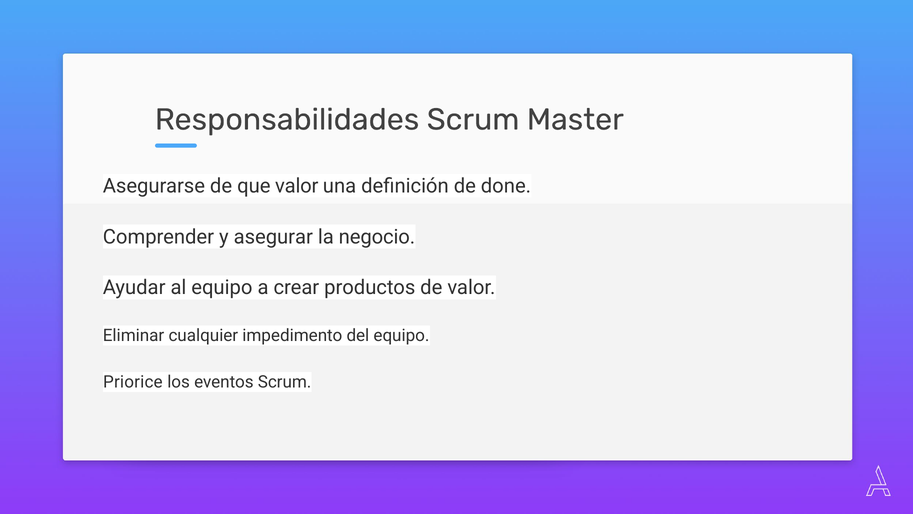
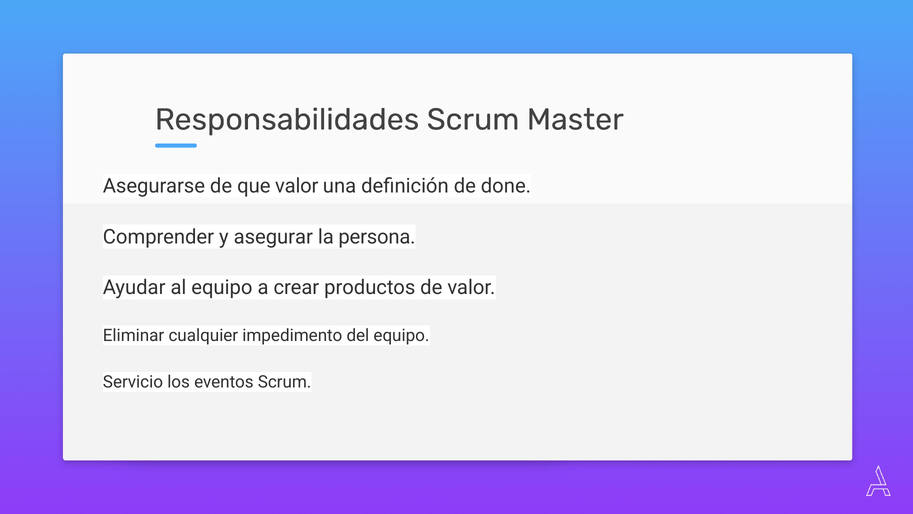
negocio: negocio -> persona
Priorice: Priorice -> Servicio
